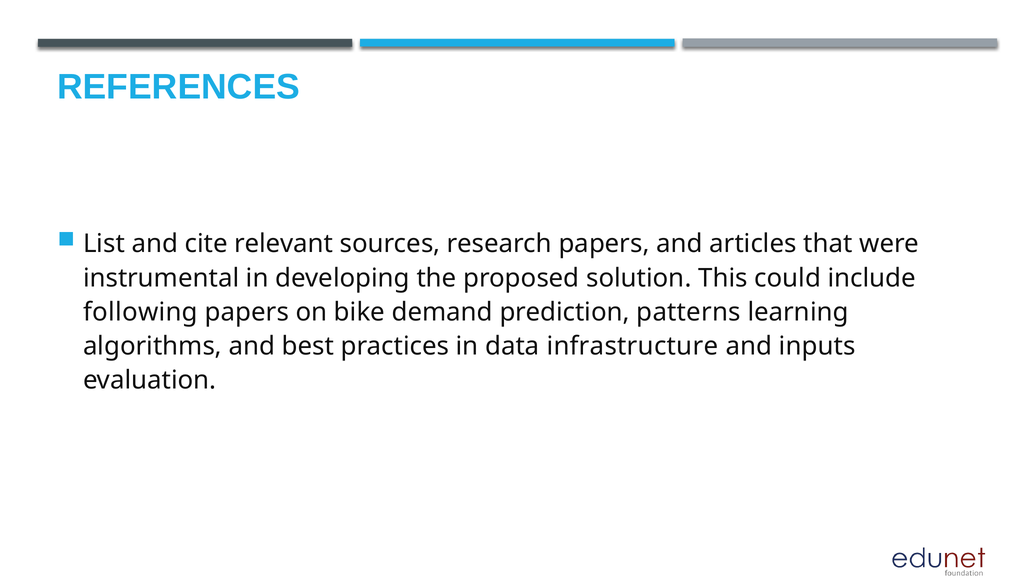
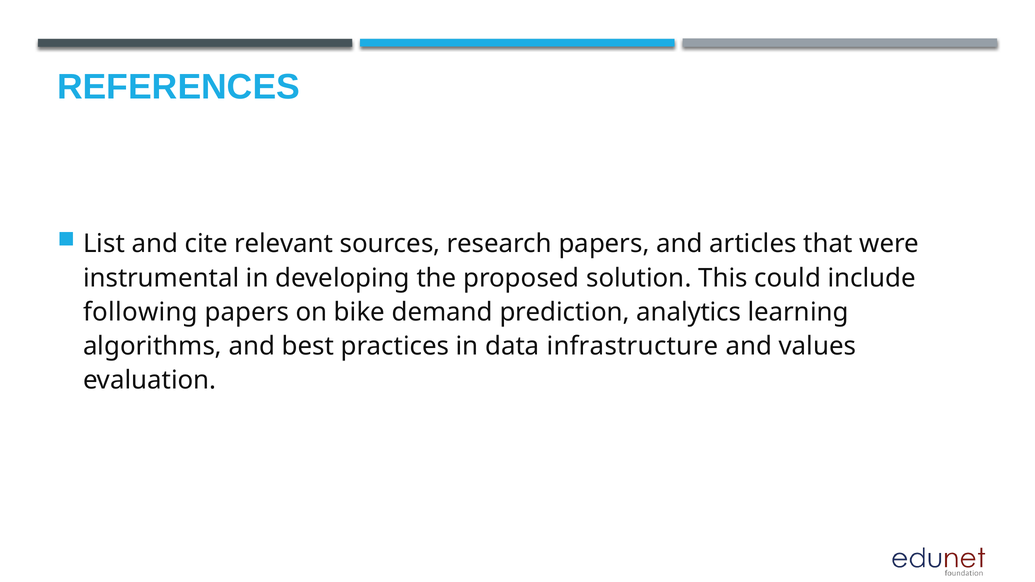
patterns: patterns -> analytics
inputs: inputs -> values
